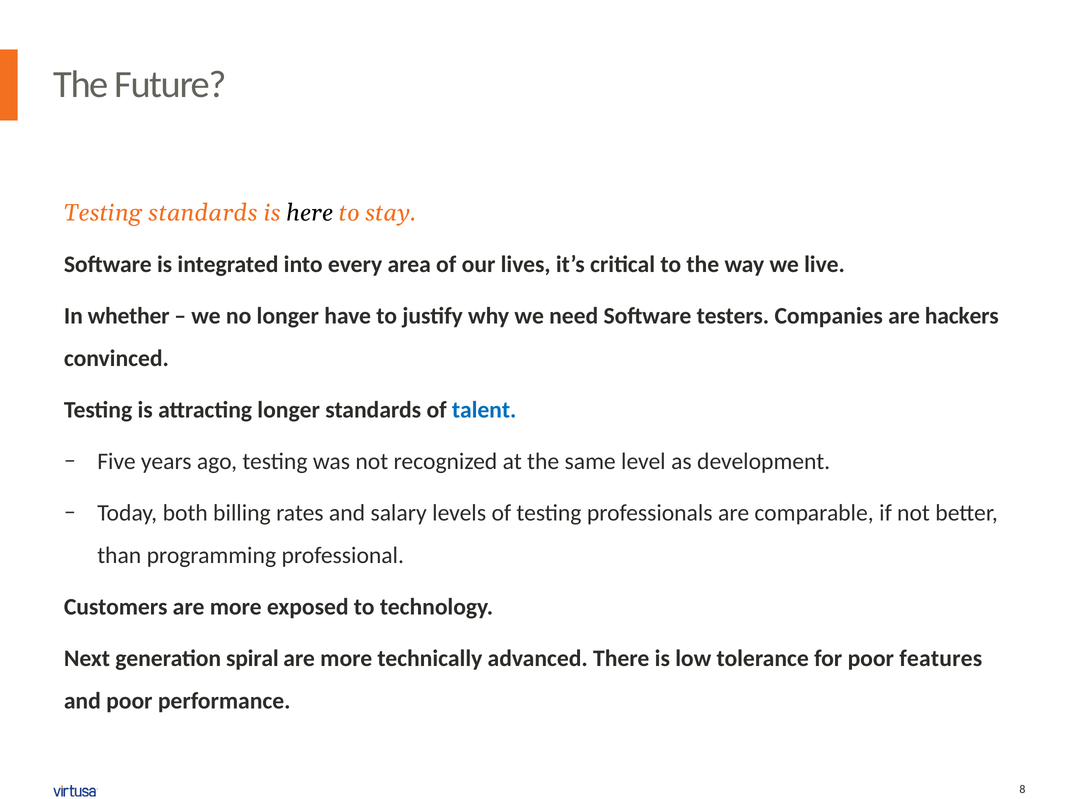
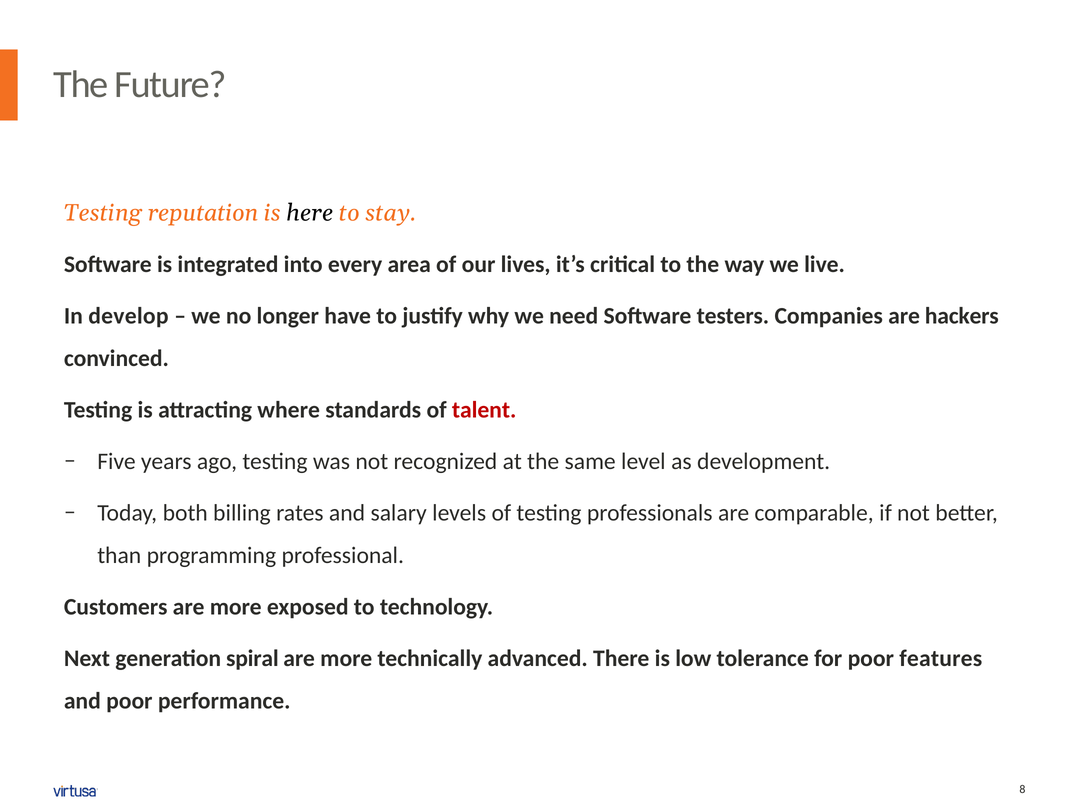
Testing standards: standards -> reputation
whether: whether -> develop
attracting longer: longer -> where
talent colour: blue -> red
